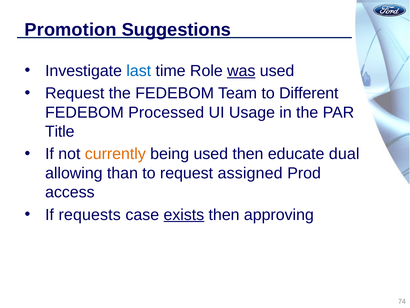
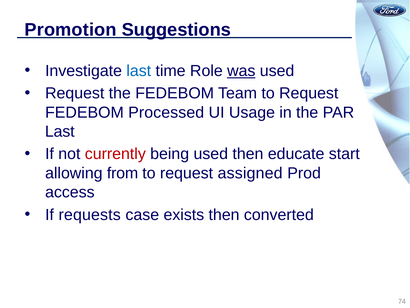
Team to Different: Different -> Request
Title at (60, 131): Title -> Last
currently colour: orange -> red
dual: dual -> start
than: than -> from
exists underline: present -> none
approving: approving -> converted
